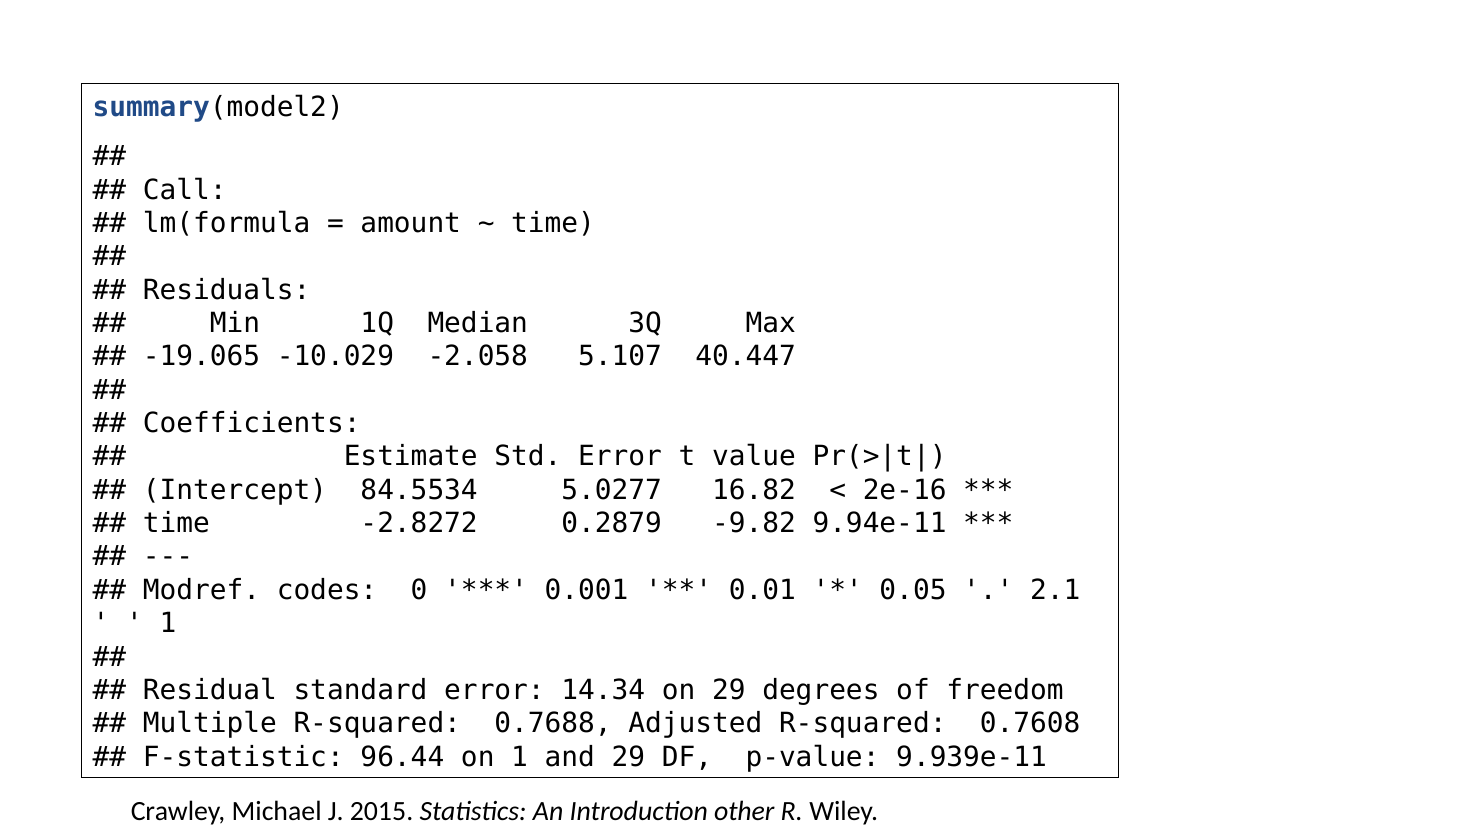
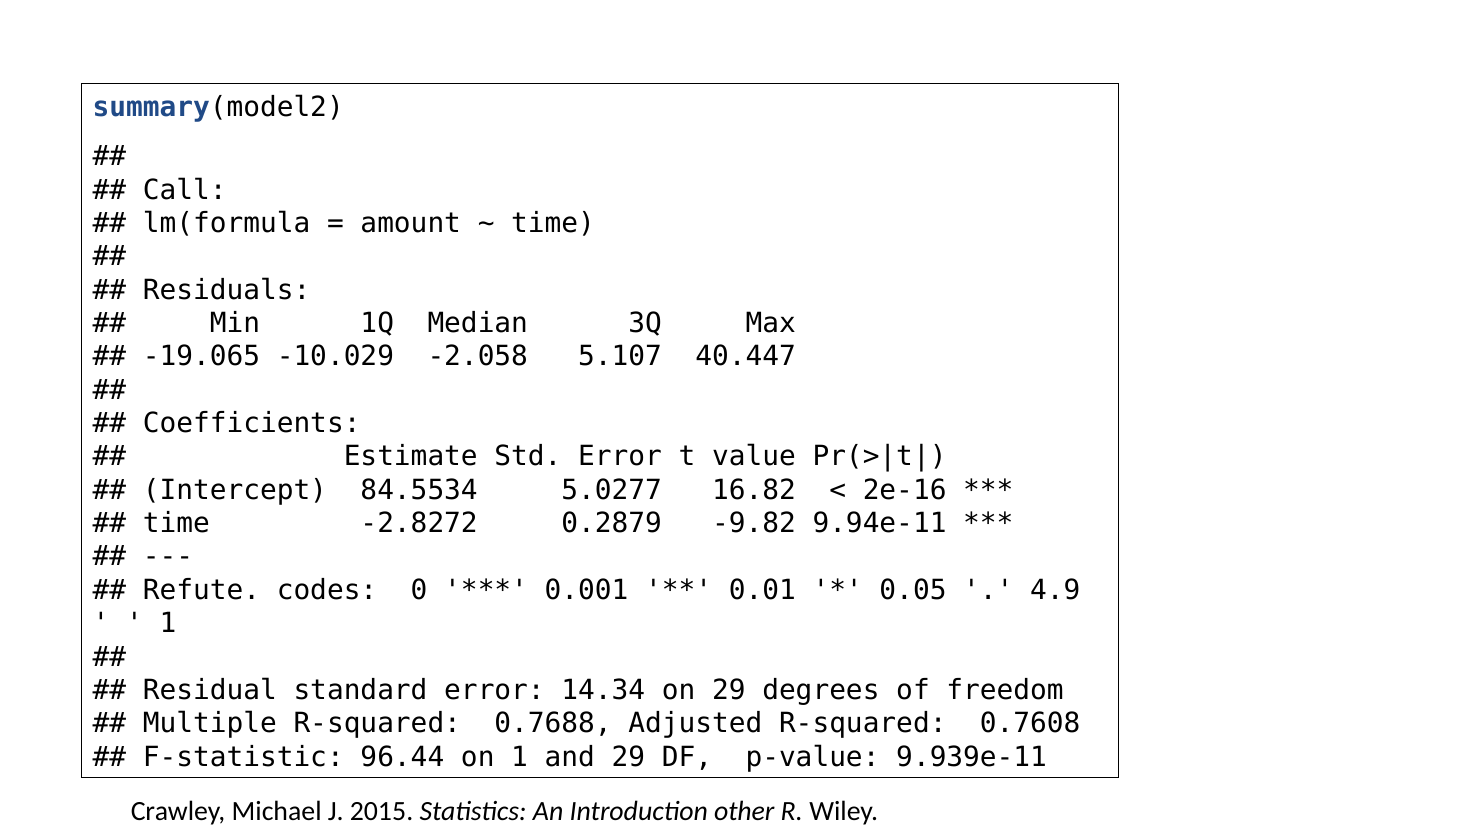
Modref: Modref -> Refute
2.1: 2.1 -> 4.9
